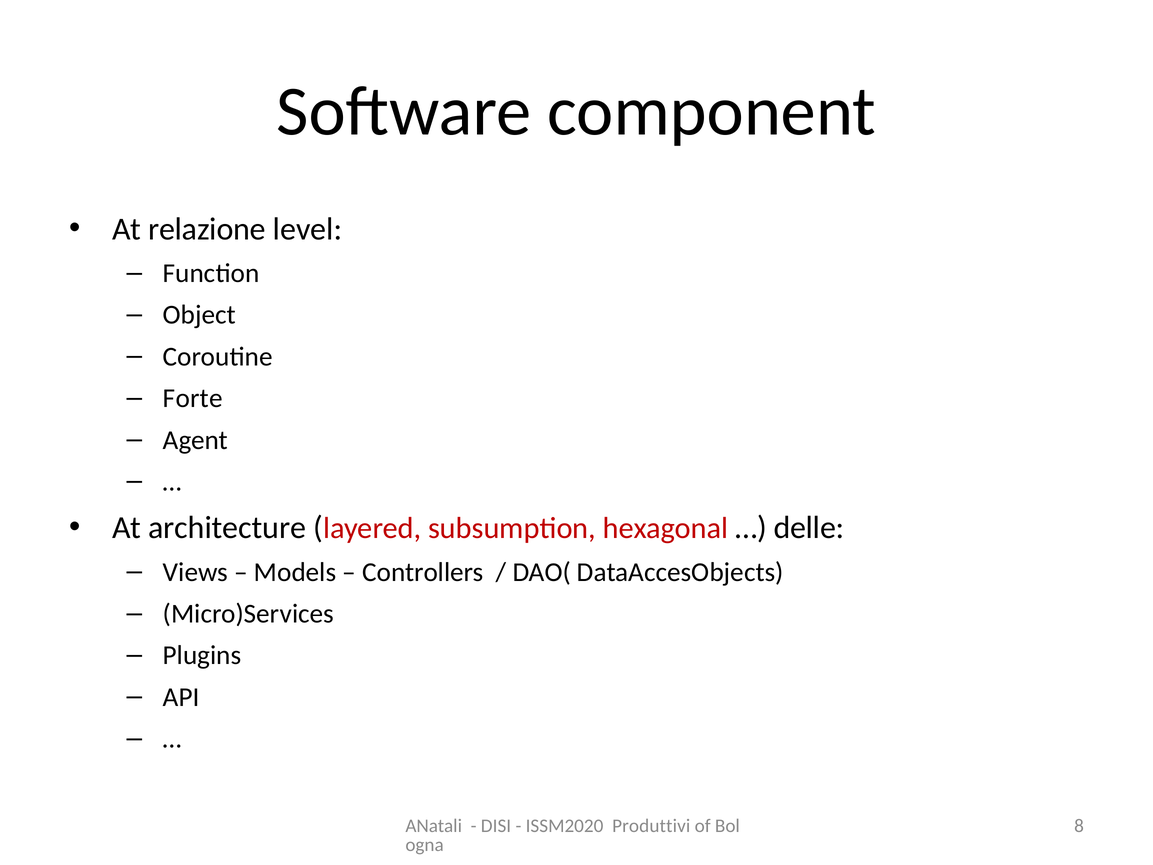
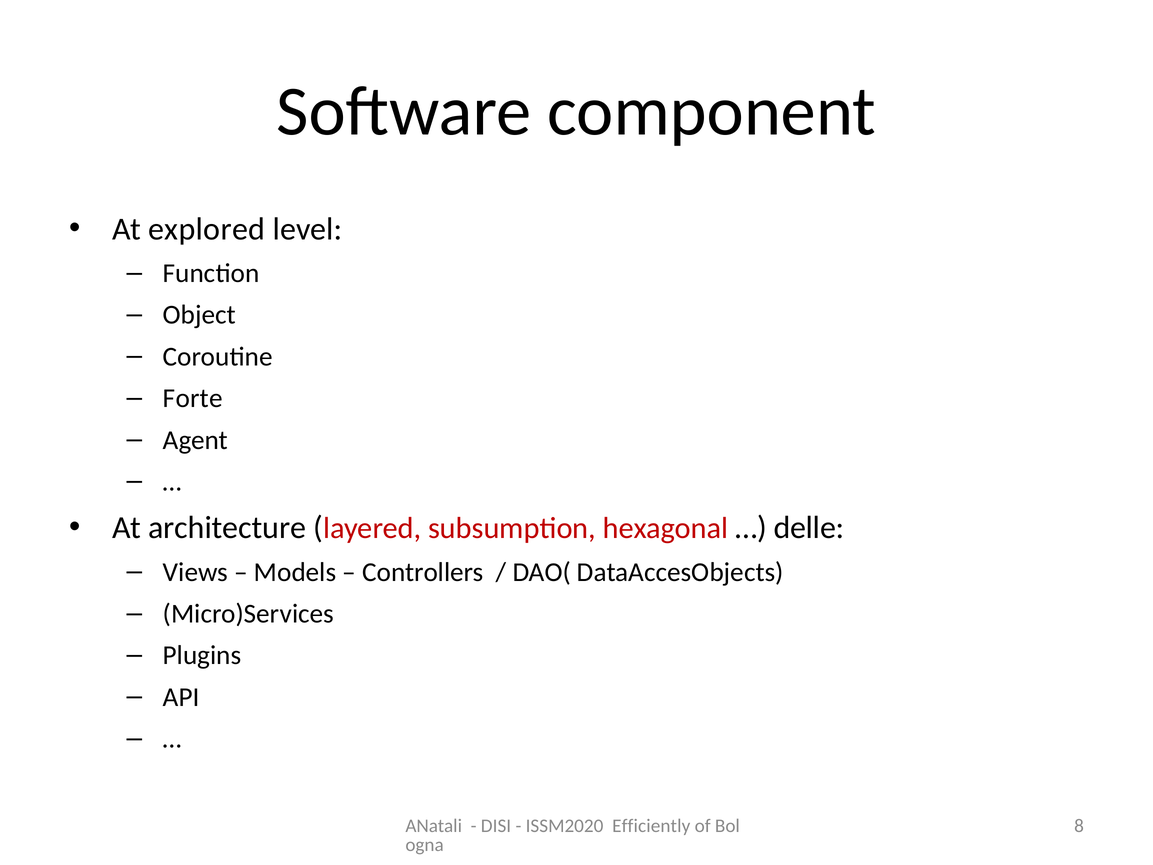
relazione: relazione -> explored
Produttivi: Produttivi -> Efficiently
